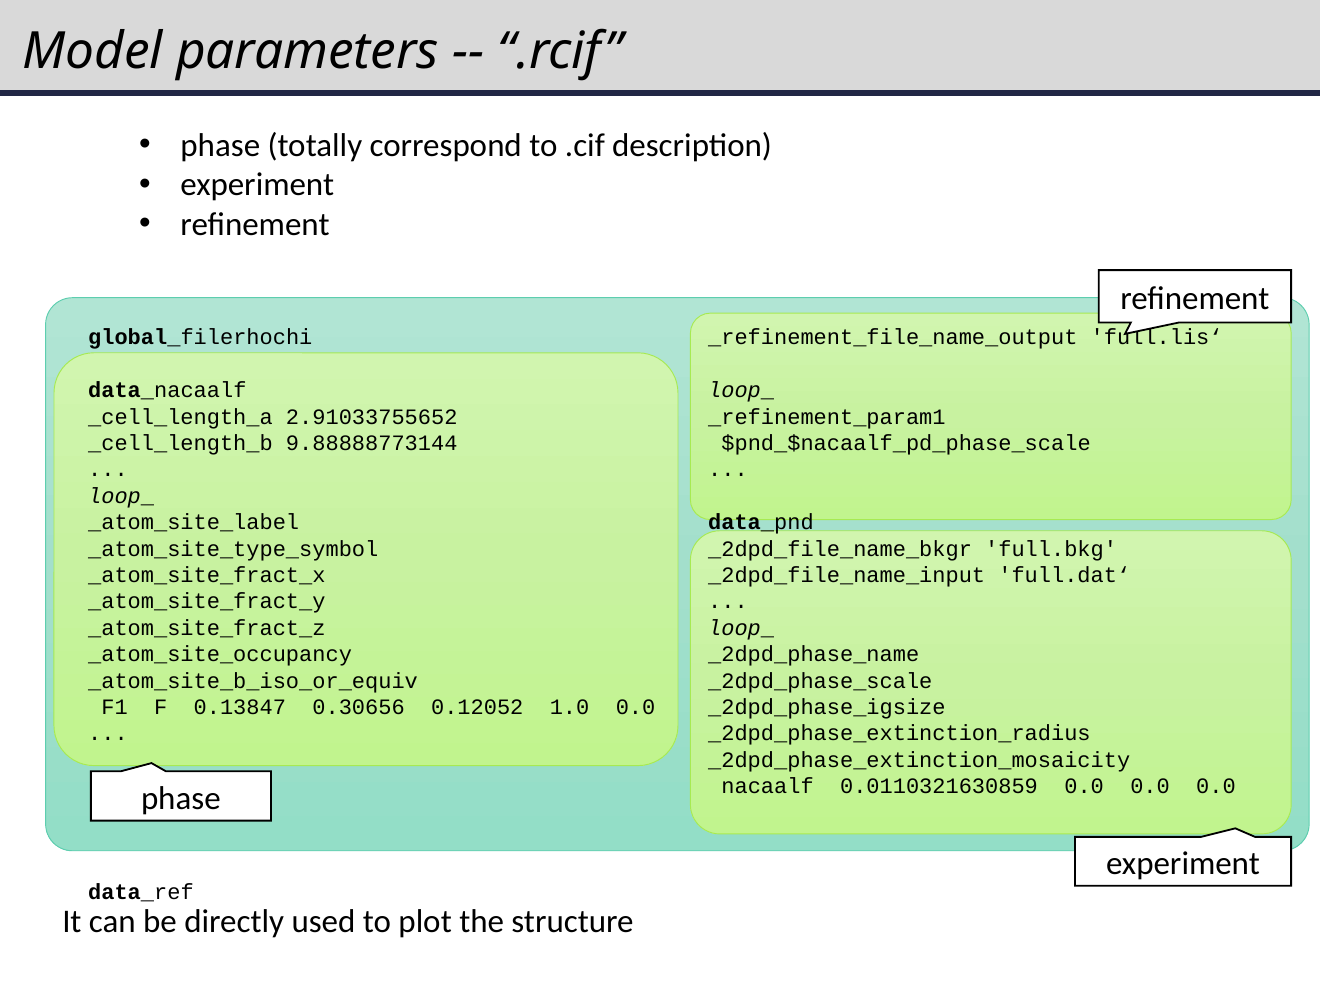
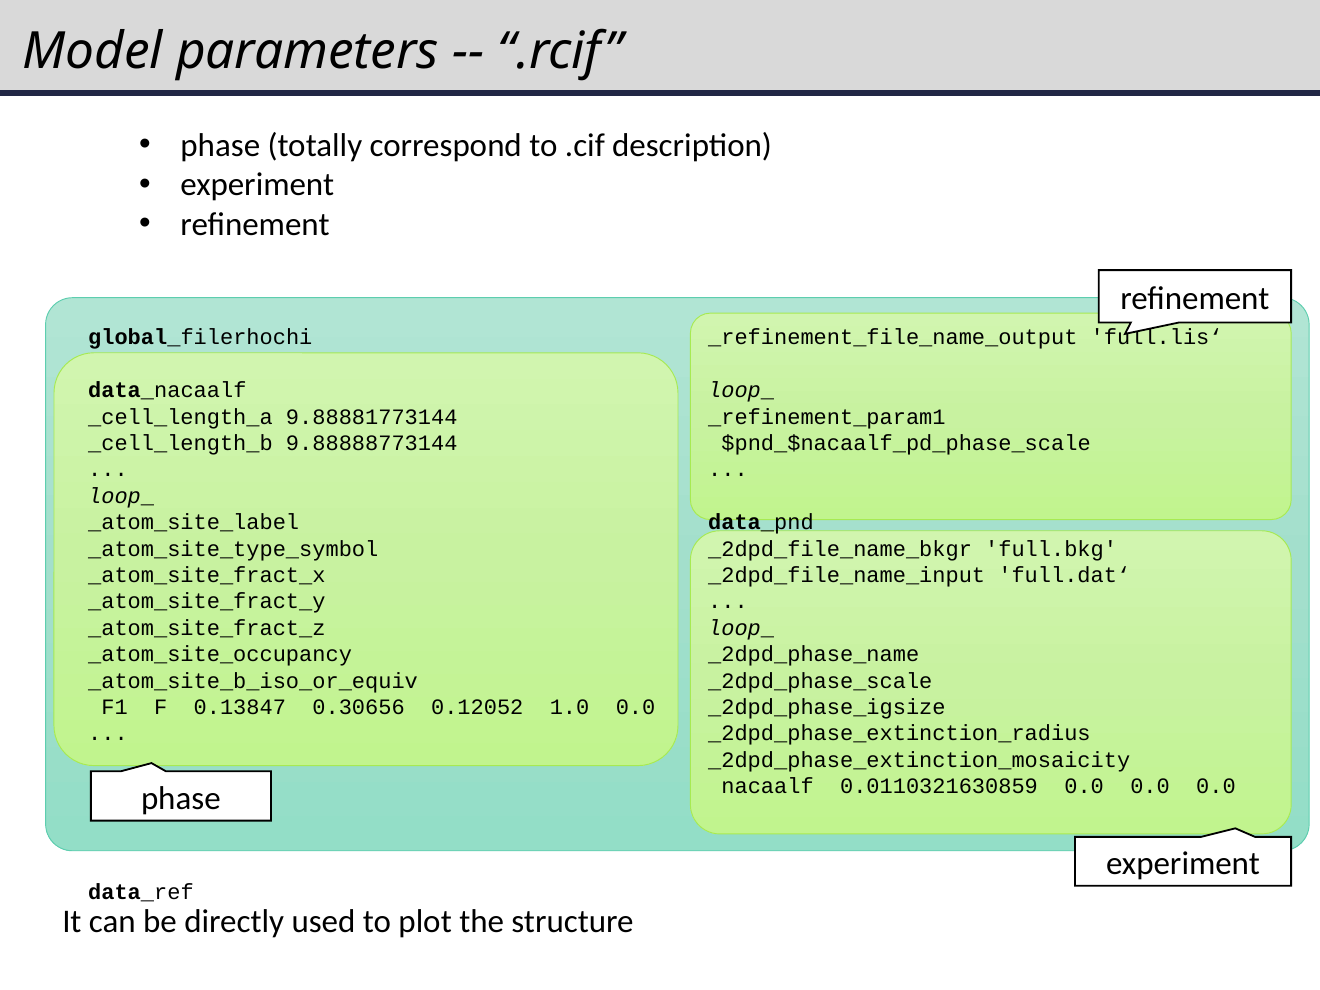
2.91033755652: 2.91033755652 -> 9.88881773144
